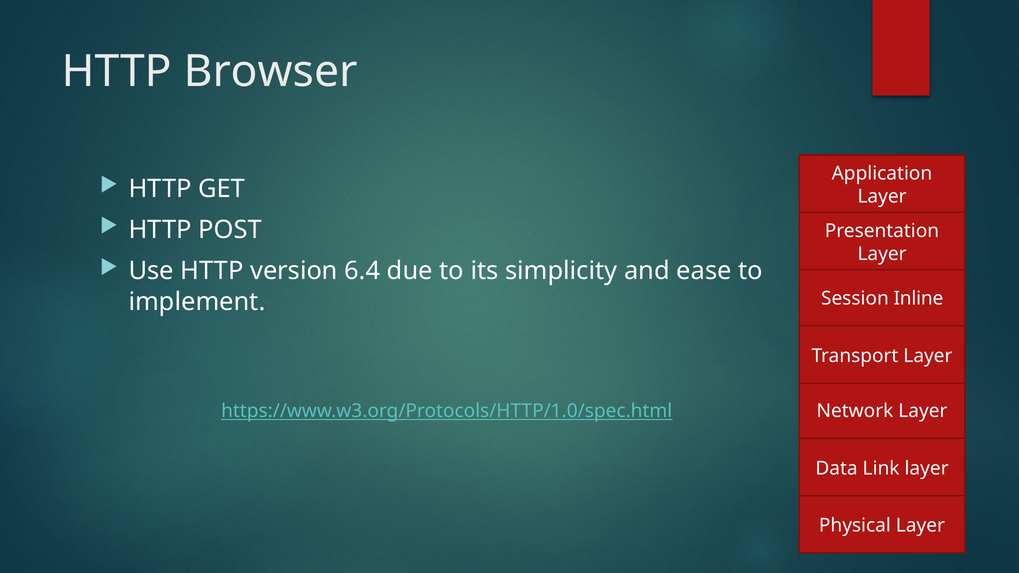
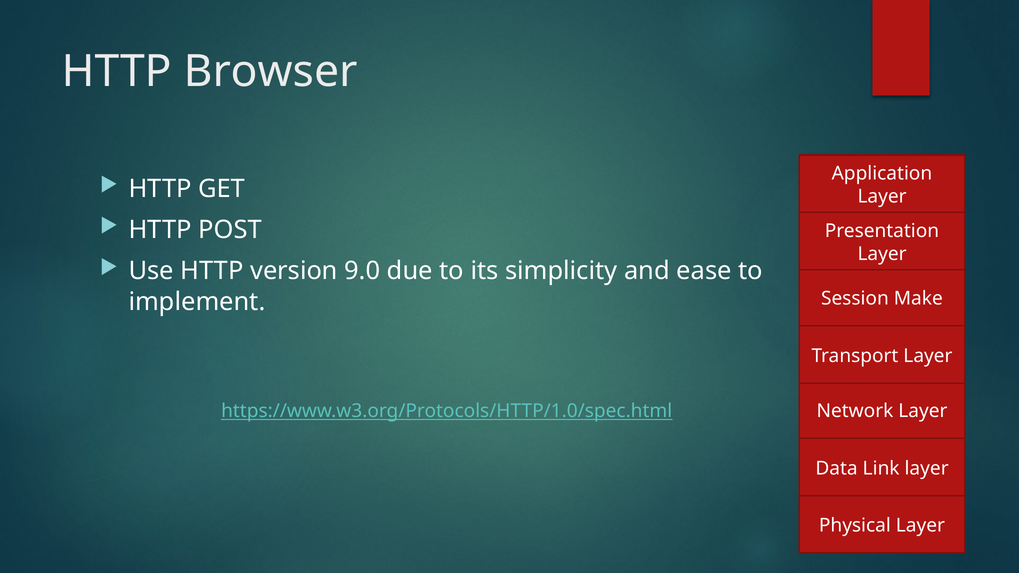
6.4: 6.4 -> 9.0
Inline: Inline -> Make
